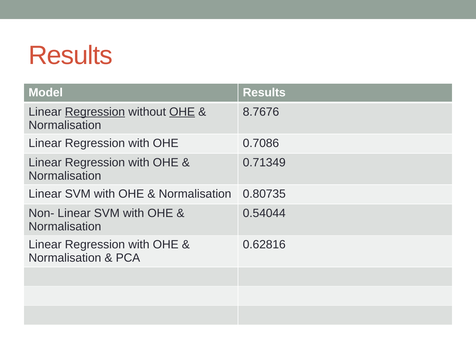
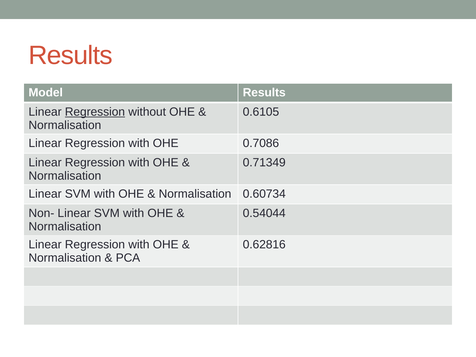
OHE at (182, 112) underline: present -> none
8.7676: 8.7676 -> 0.6105
0.80735: 0.80735 -> 0.60734
